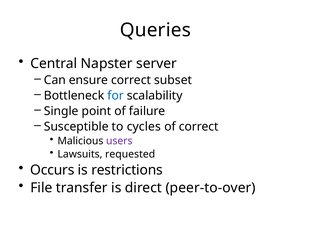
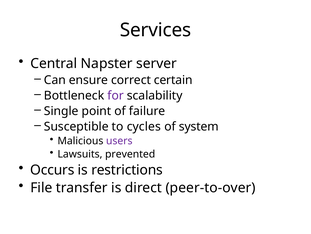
Queries: Queries -> Services
subset: subset -> certain
for colour: blue -> purple
of correct: correct -> system
requested: requested -> prevented
